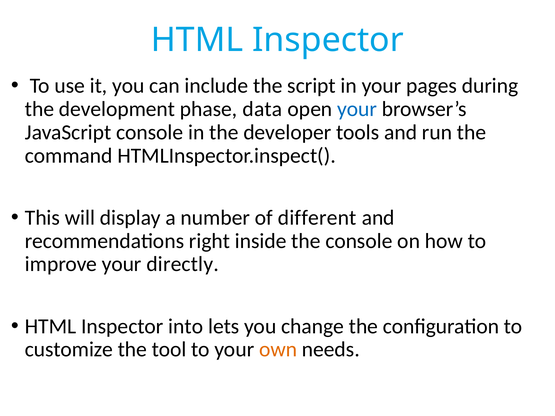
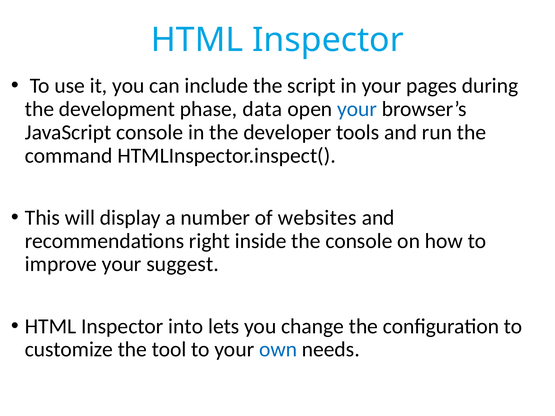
different: different -> websites
directly: directly -> suggest
own colour: orange -> blue
